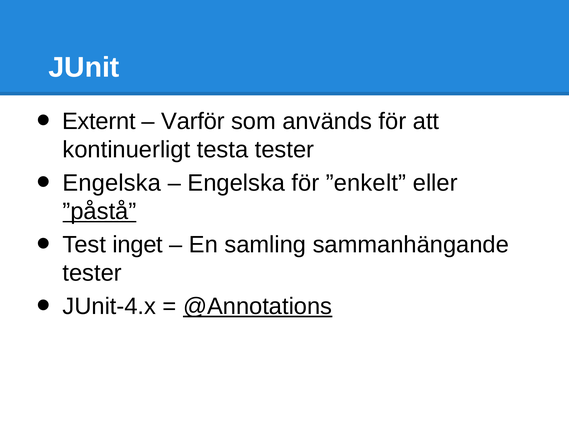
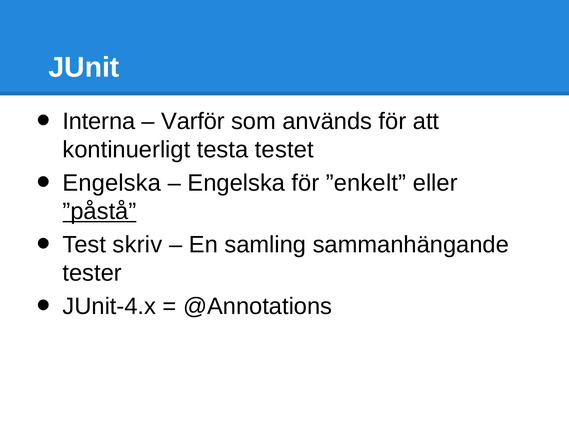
Externt: Externt -> Interna
testa tester: tester -> testet
inget: inget -> skriv
@Annotations underline: present -> none
